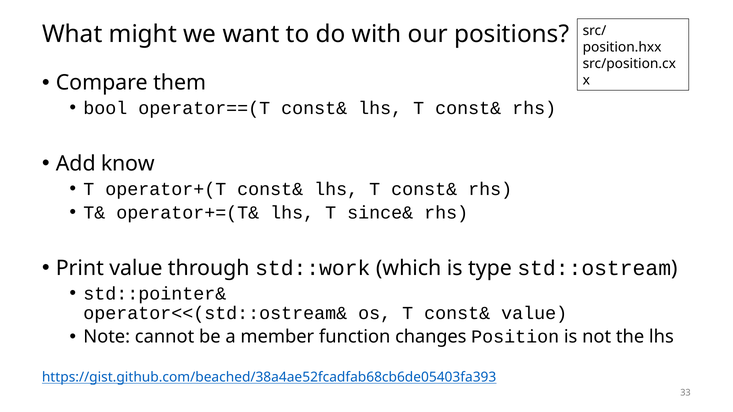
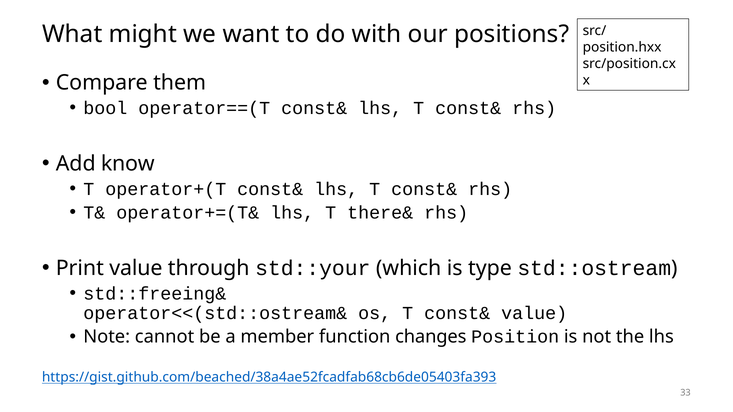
since&: since& -> there&
std::work: std::work -> std::your
std::pointer&: std::pointer& -> std::freeing&
